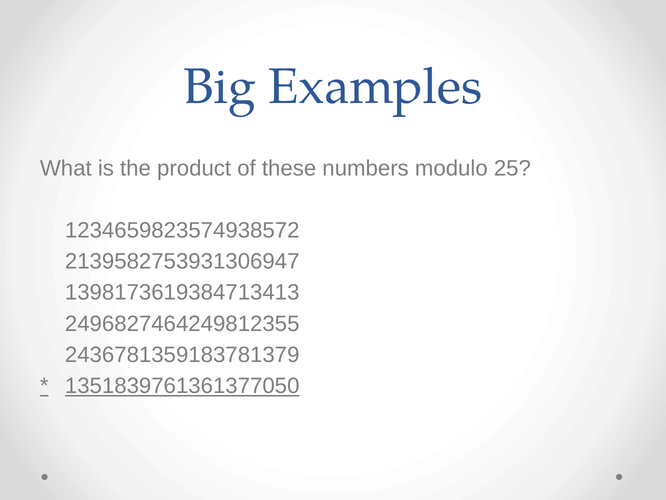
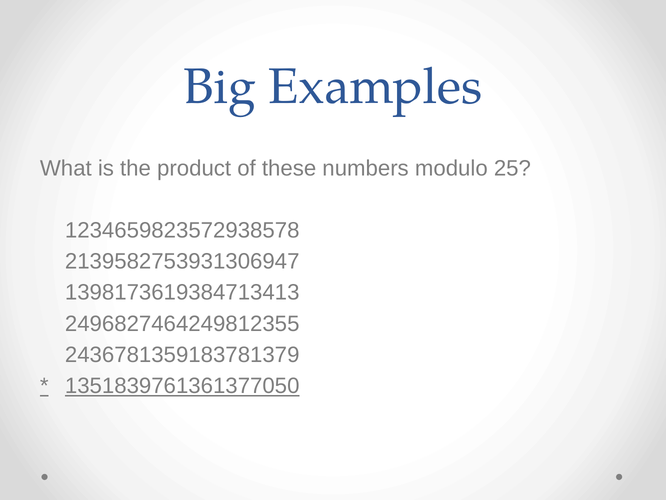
1234659823574938572: 1234659823574938572 -> 1234659823572938578
